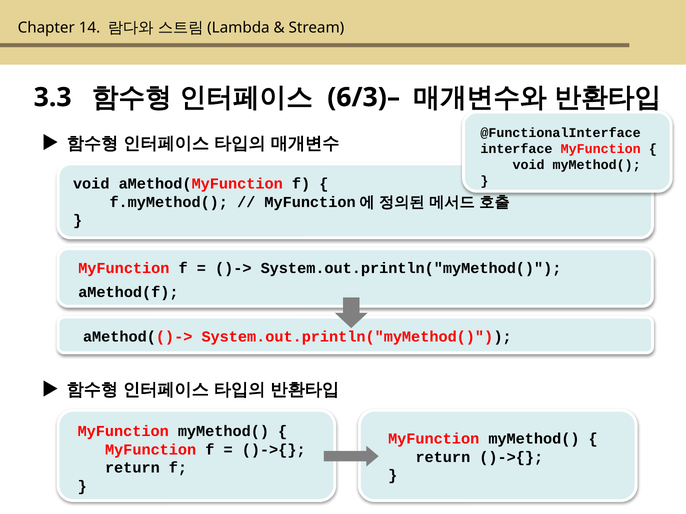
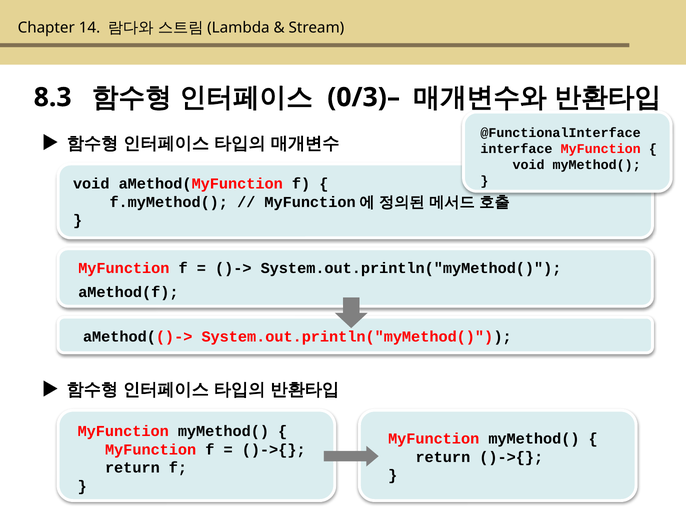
3.3: 3.3 -> 8.3
6/3)–: 6/3)– -> 0/3)–
